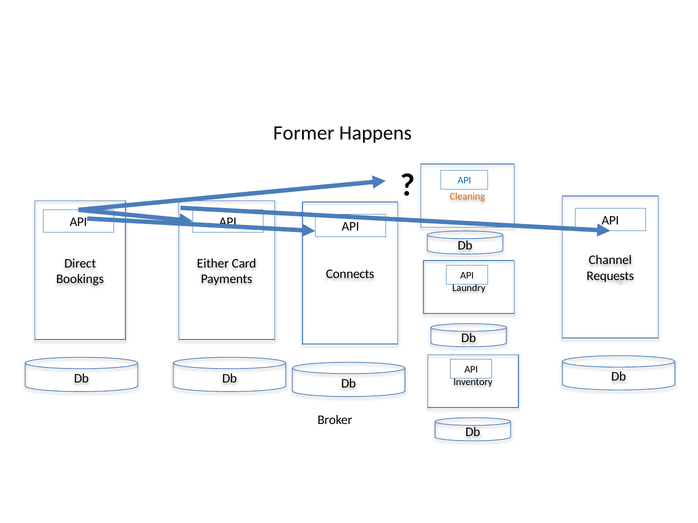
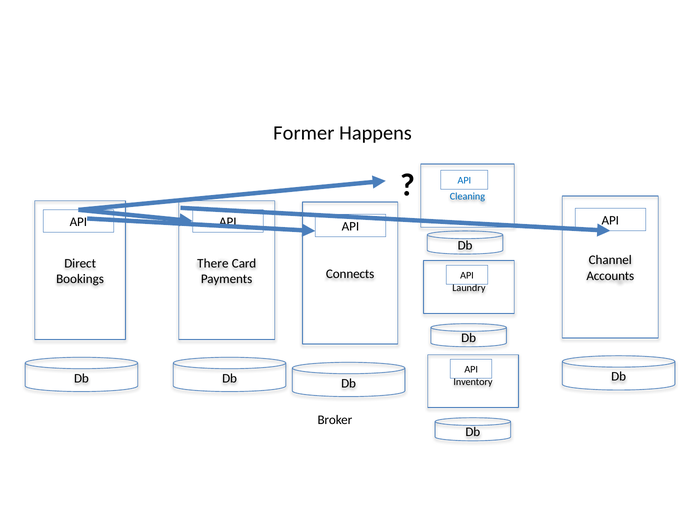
Cleaning colour: orange -> blue
Either: Either -> There
Requests: Requests -> Accounts
